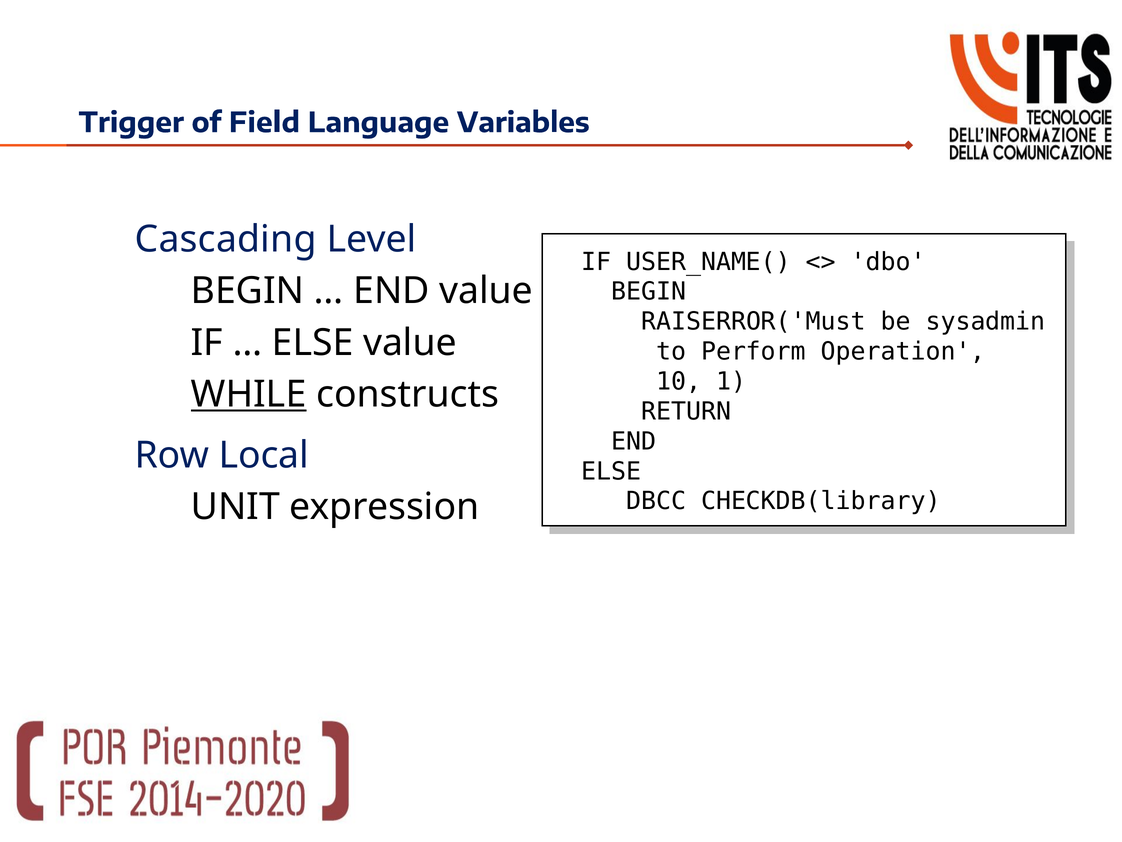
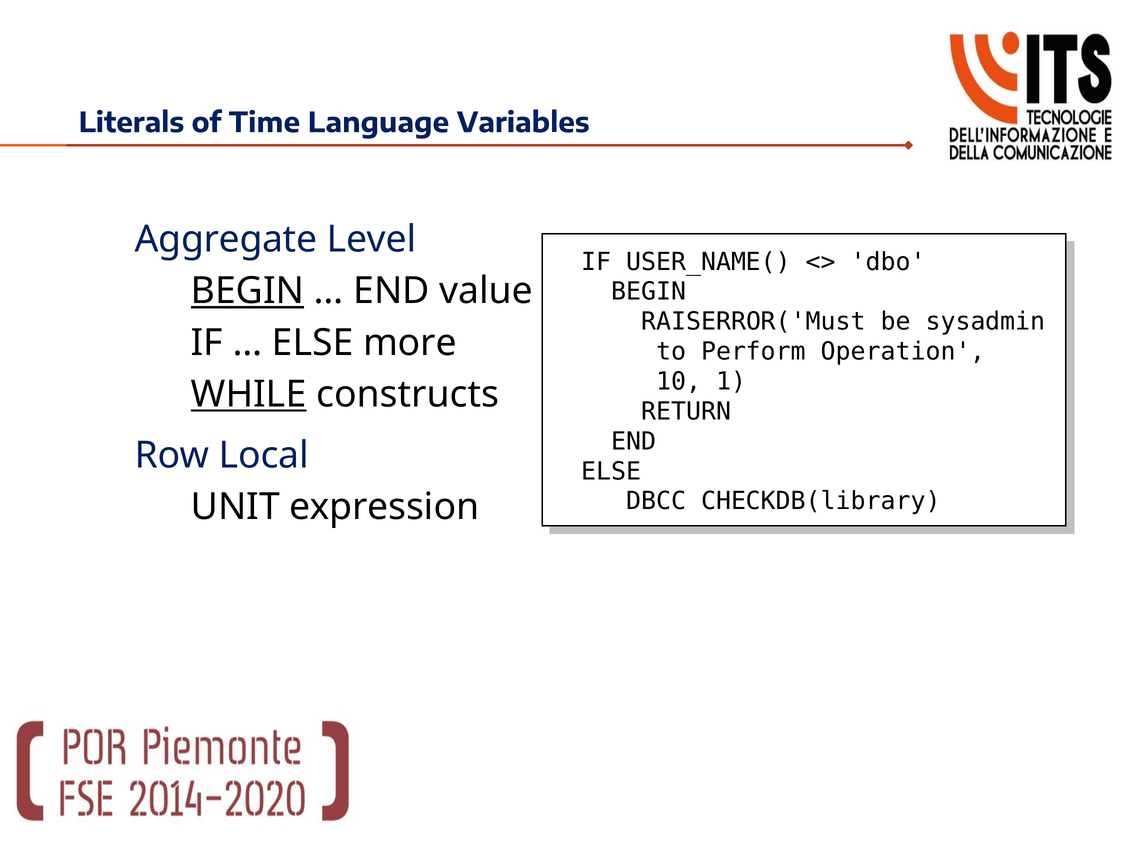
Trigger: Trigger -> Literals
Field: Field -> Time
Cascading: Cascading -> Aggregate
BEGIN at (248, 291) underline: none -> present
ELSE value: value -> more
